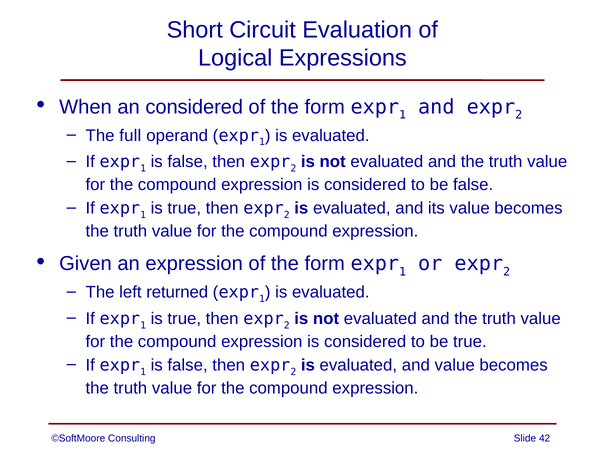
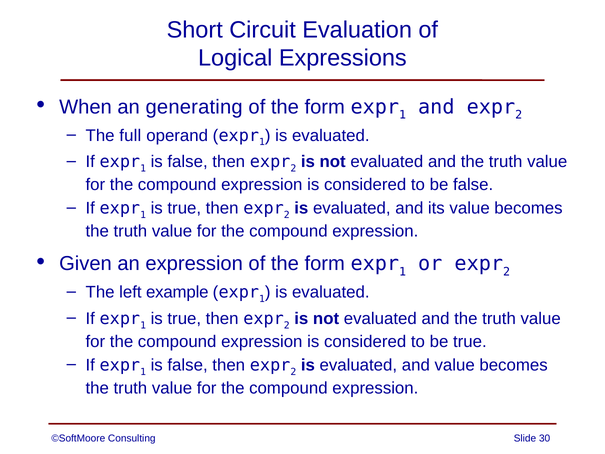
an considered: considered -> generating
returned: returned -> example
42: 42 -> 30
